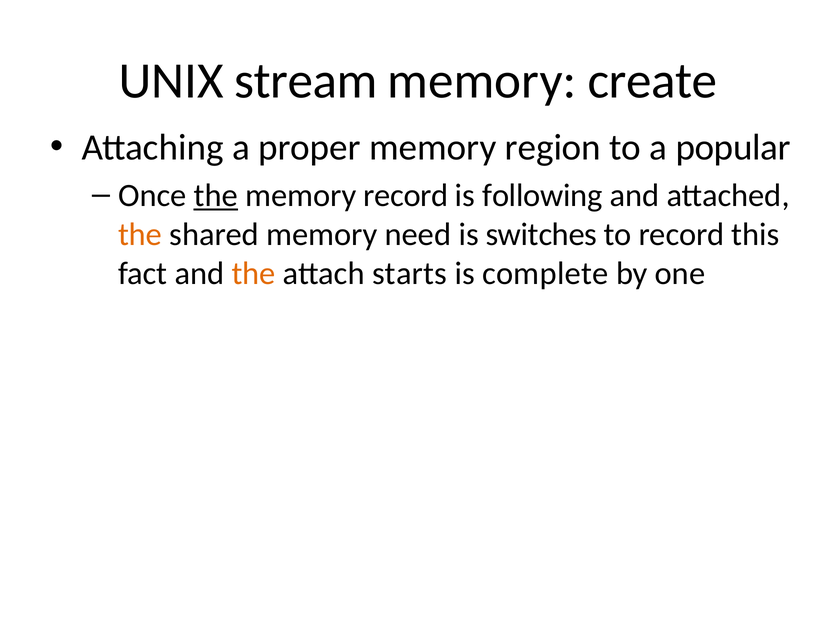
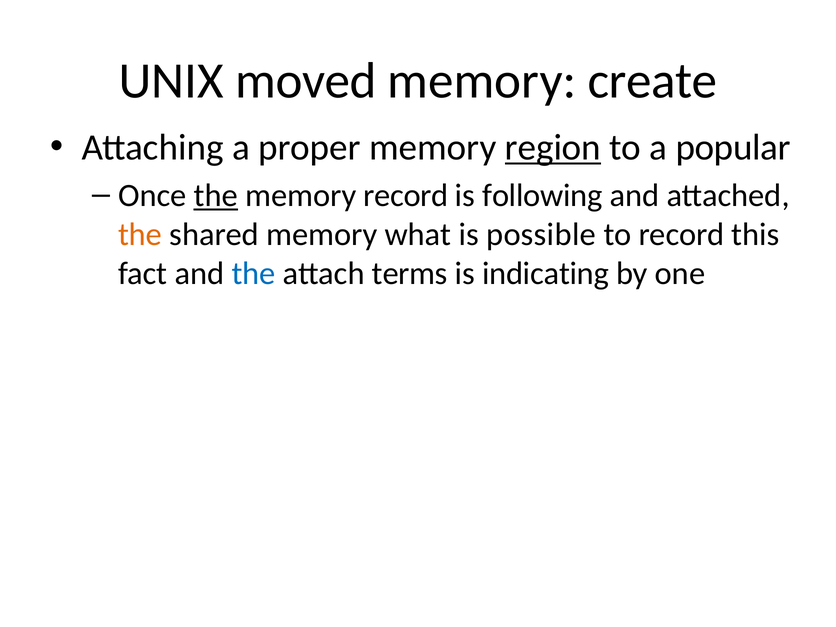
stream: stream -> moved
region underline: none -> present
need: need -> what
switches: switches -> possible
the at (254, 274) colour: orange -> blue
starts: starts -> terms
complete: complete -> indicating
